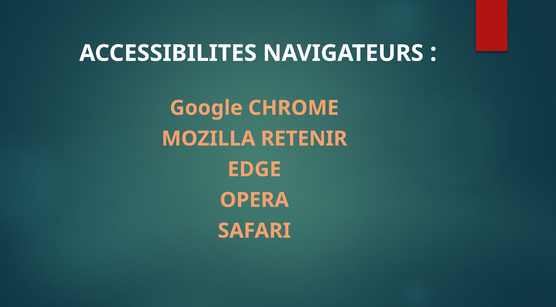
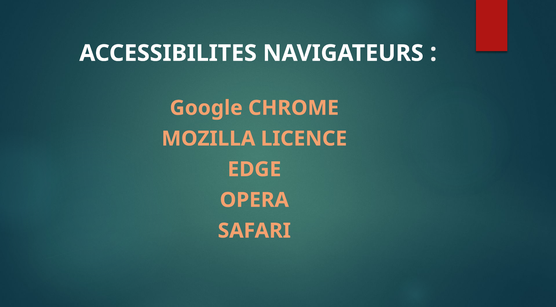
RETENIR: RETENIR -> LICENCE
